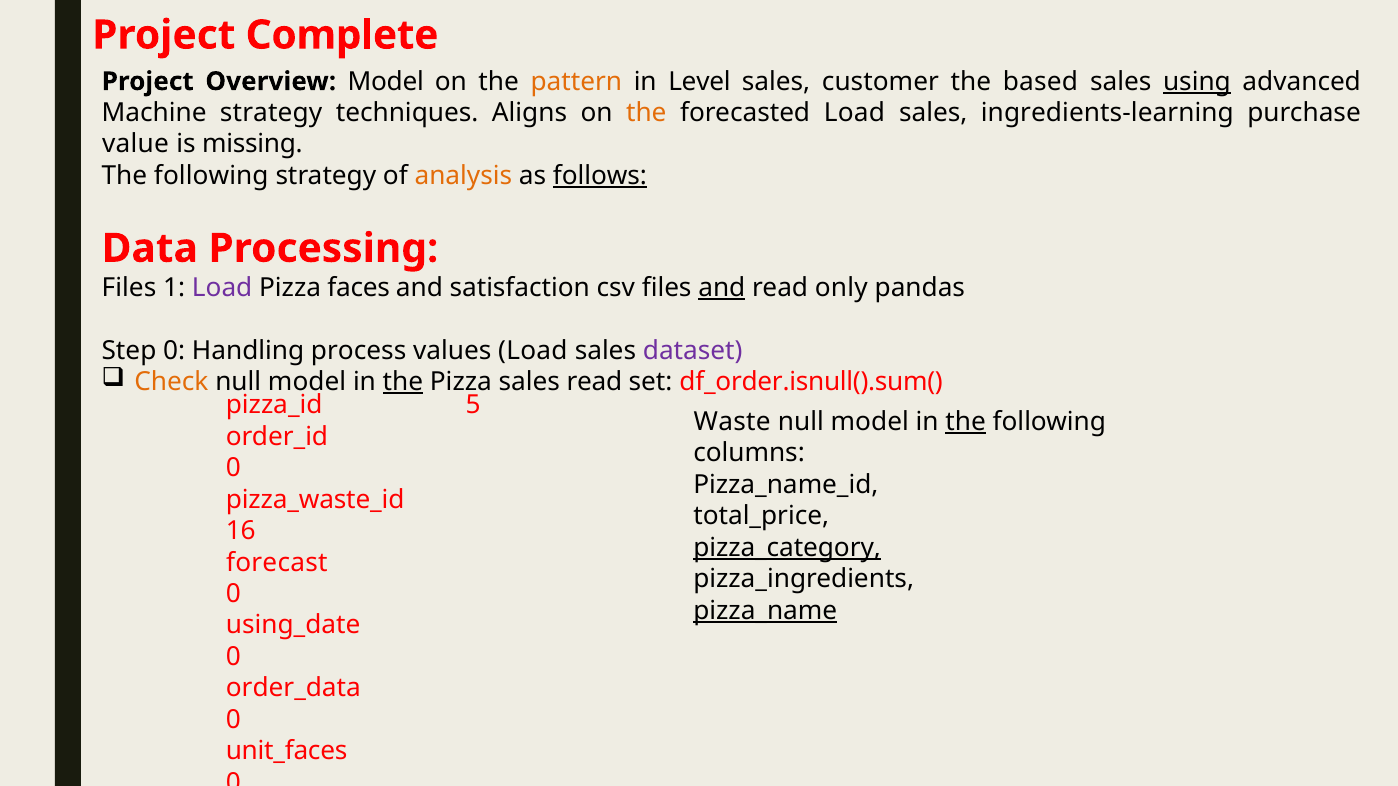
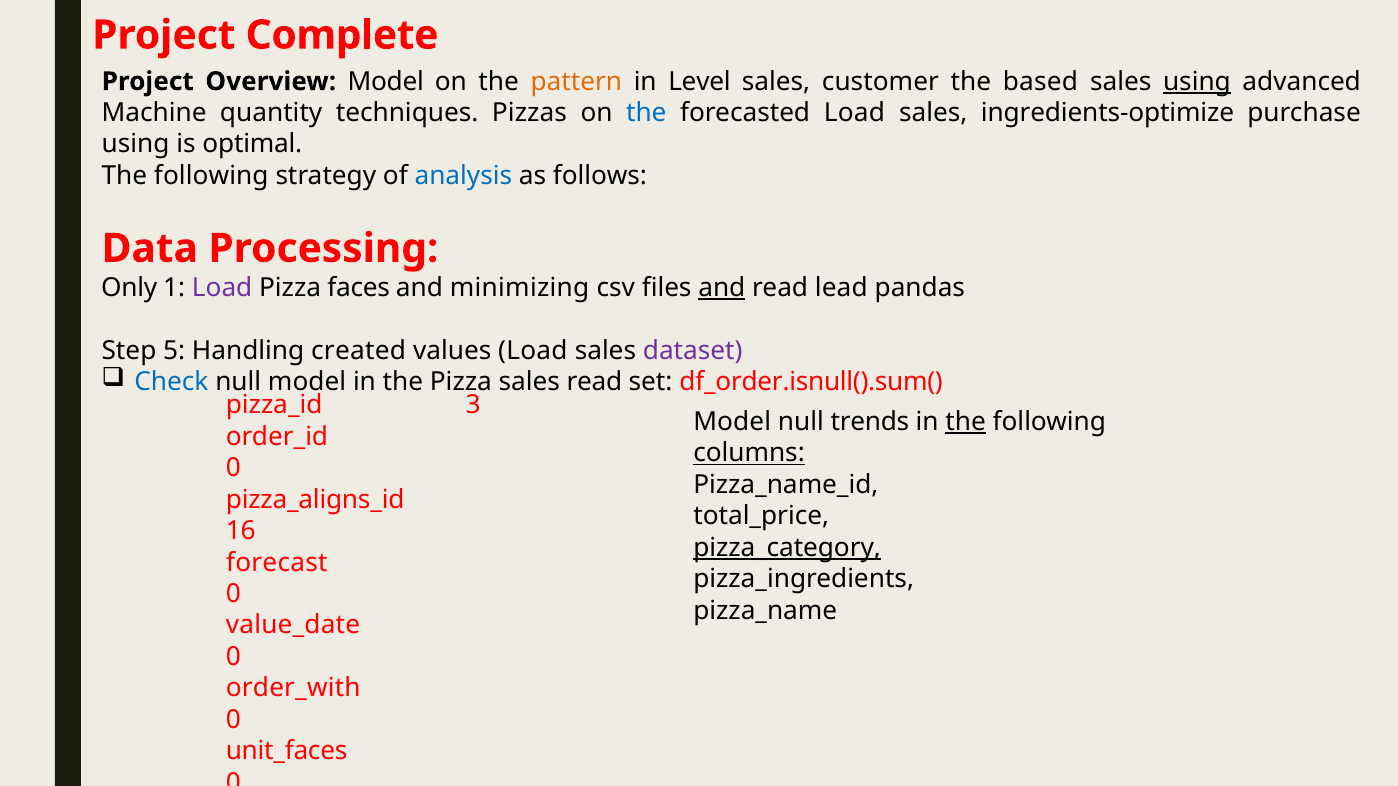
Machine strategy: strategy -> quantity
Aligns: Aligns -> Pizzas
the at (646, 113) colour: orange -> blue
ingredients-learning: ingredients-learning -> ingredients-optimize
value at (135, 144): value -> using
missing: missing -> optimal
analysis colour: orange -> blue
follows underline: present -> none
Files at (129, 288): Files -> Only
satisfaction: satisfaction -> minimizing
only: only -> lead
Step 0: 0 -> 5
process: process -> created
Check colour: orange -> blue
the at (403, 382) underline: present -> none
5: 5 -> 3
Waste at (732, 422): Waste -> Model
model at (870, 422): model -> trends
columns underline: none -> present
pizza_waste_id: pizza_waste_id -> pizza_aligns_id
pizza_name at (765, 611) underline: present -> none
using_date: using_date -> value_date
order_data: order_data -> order_with
